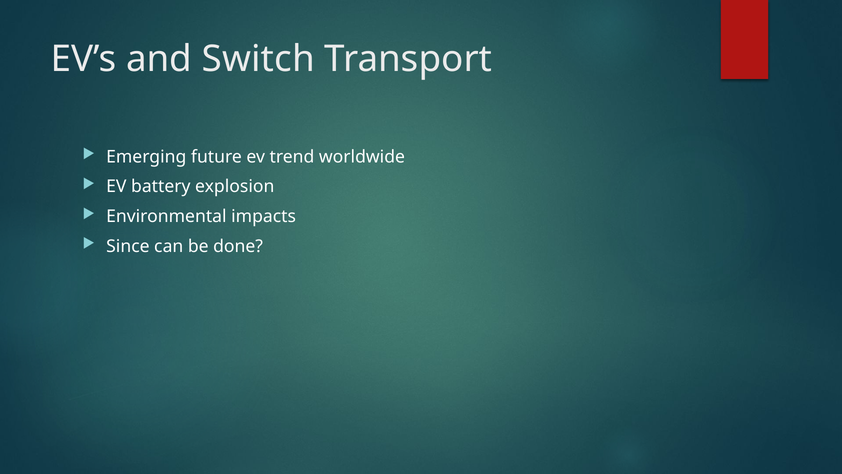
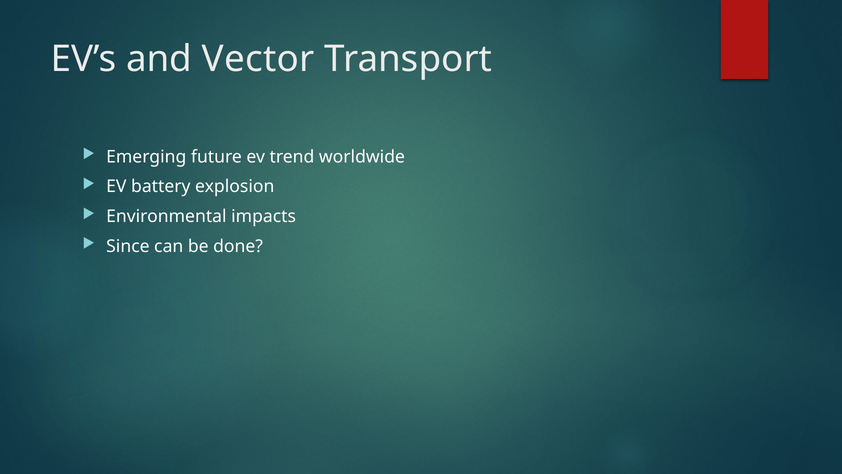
Switch: Switch -> Vector
